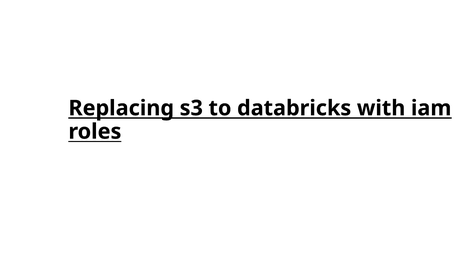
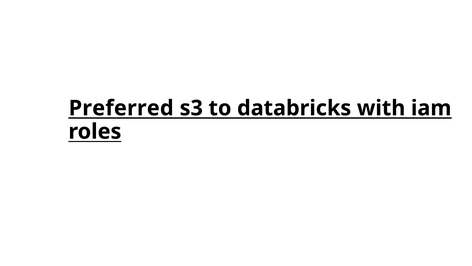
Replacing: Replacing -> Preferred
